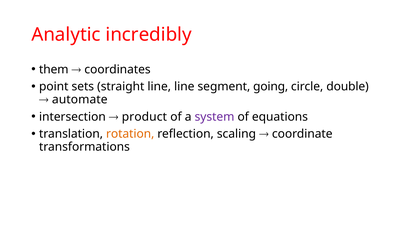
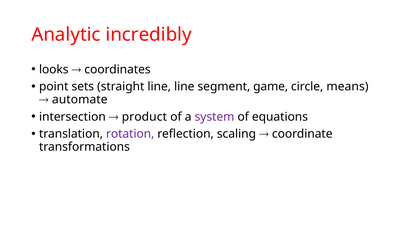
them: them -> looks
going: going -> game
double: double -> means
rotation colour: orange -> purple
